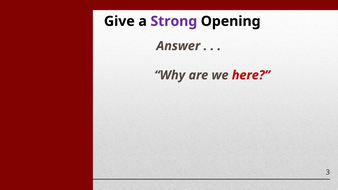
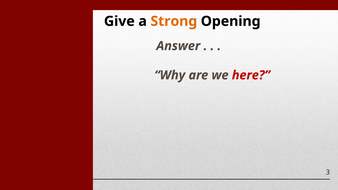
Strong colour: purple -> orange
